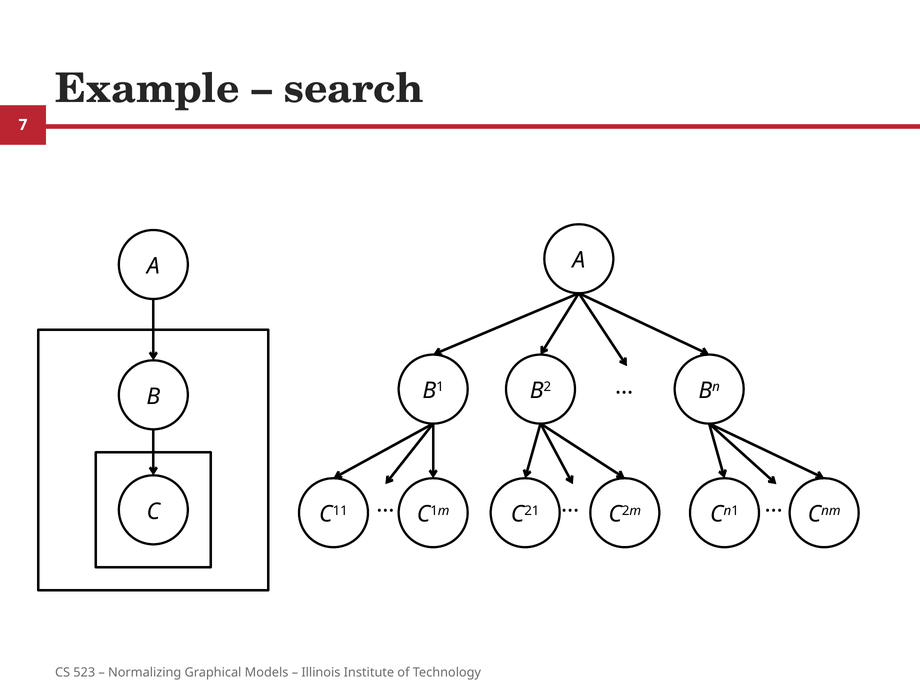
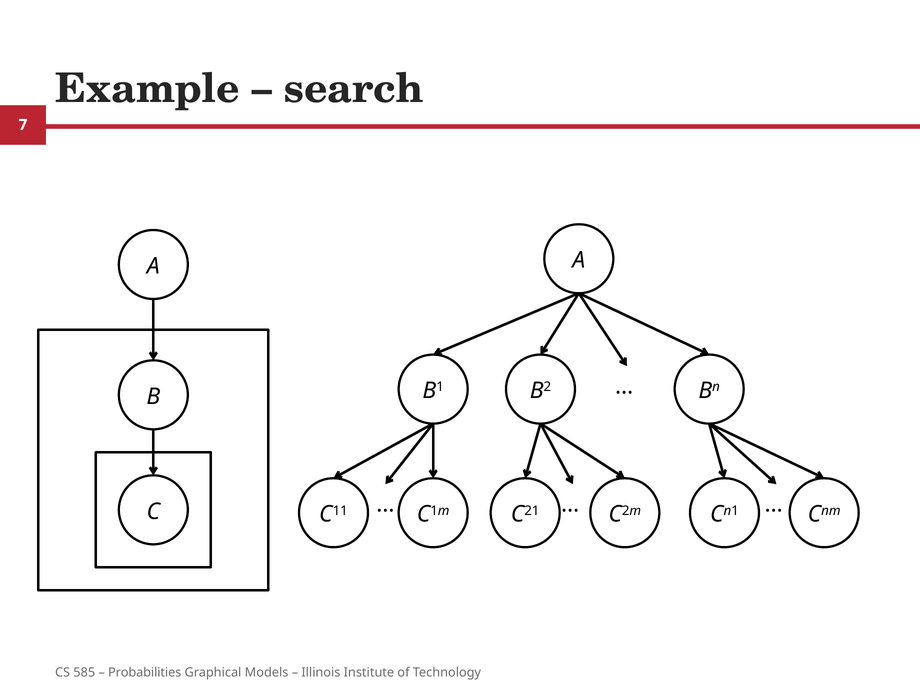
523: 523 -> 585
Normalizing: Normalizing -> Probabilities
